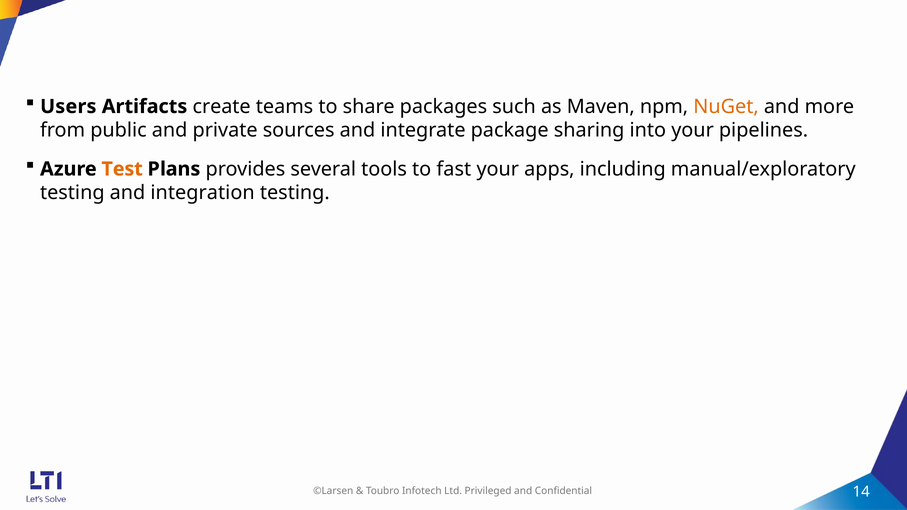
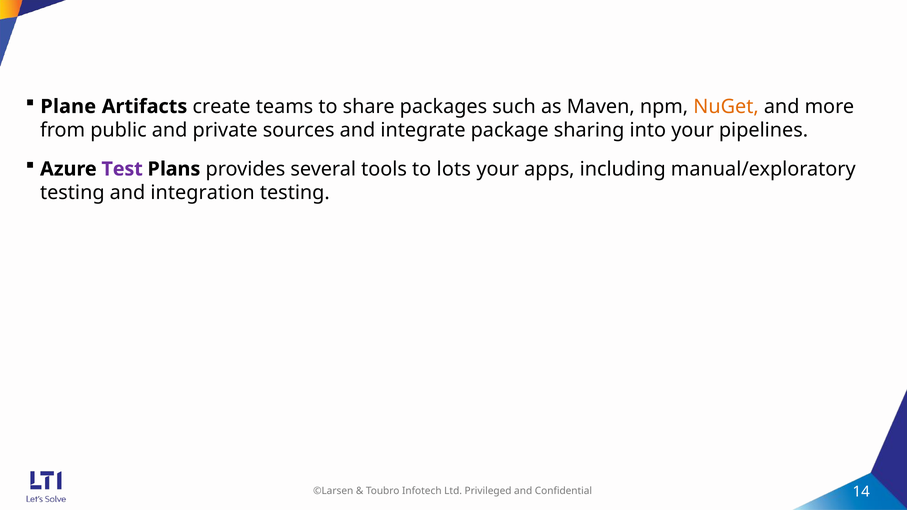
Users: Users -> Plane
Test colour: orange -> purple
fast: fast -> lots
